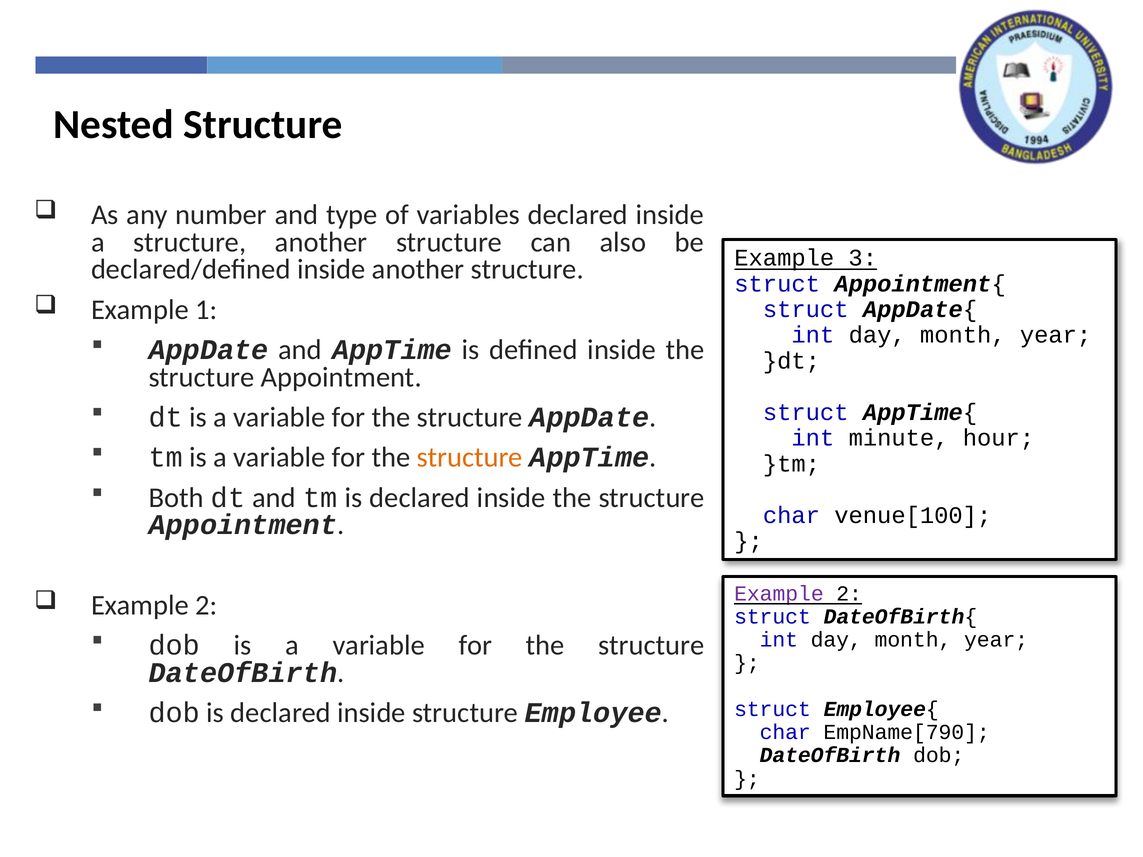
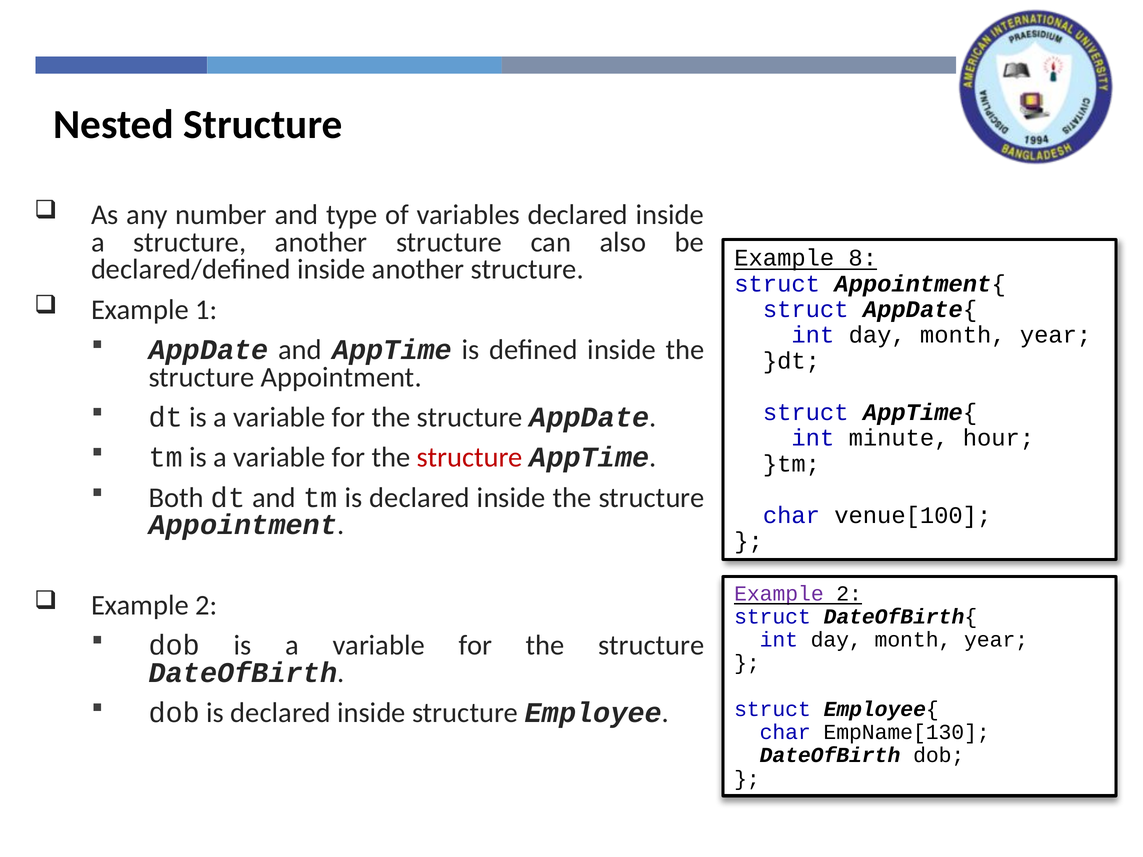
3: 3 -> 8
structure at (470, 458) colour: orange -> red
EmpName[790: EmpName[790 -> EmpName[130
